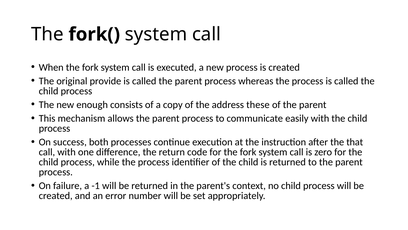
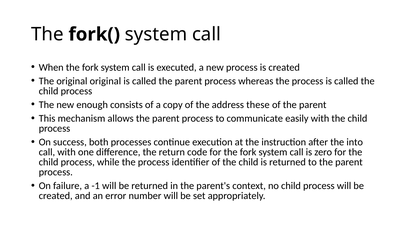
original provide: provide -> original
that: that -> into
